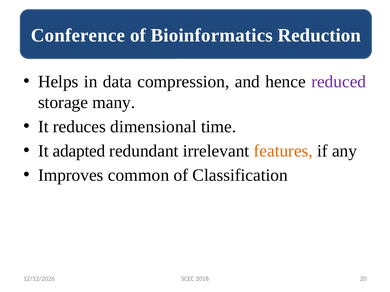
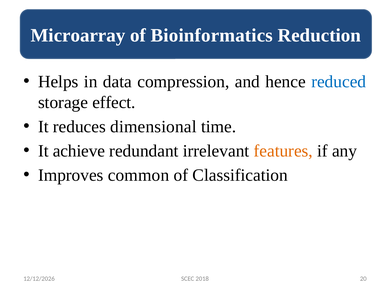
Conference: Conference -> Microarray
reduced colour: purple -> blue
many: many -> effect
adapted: adapted -> achieve
